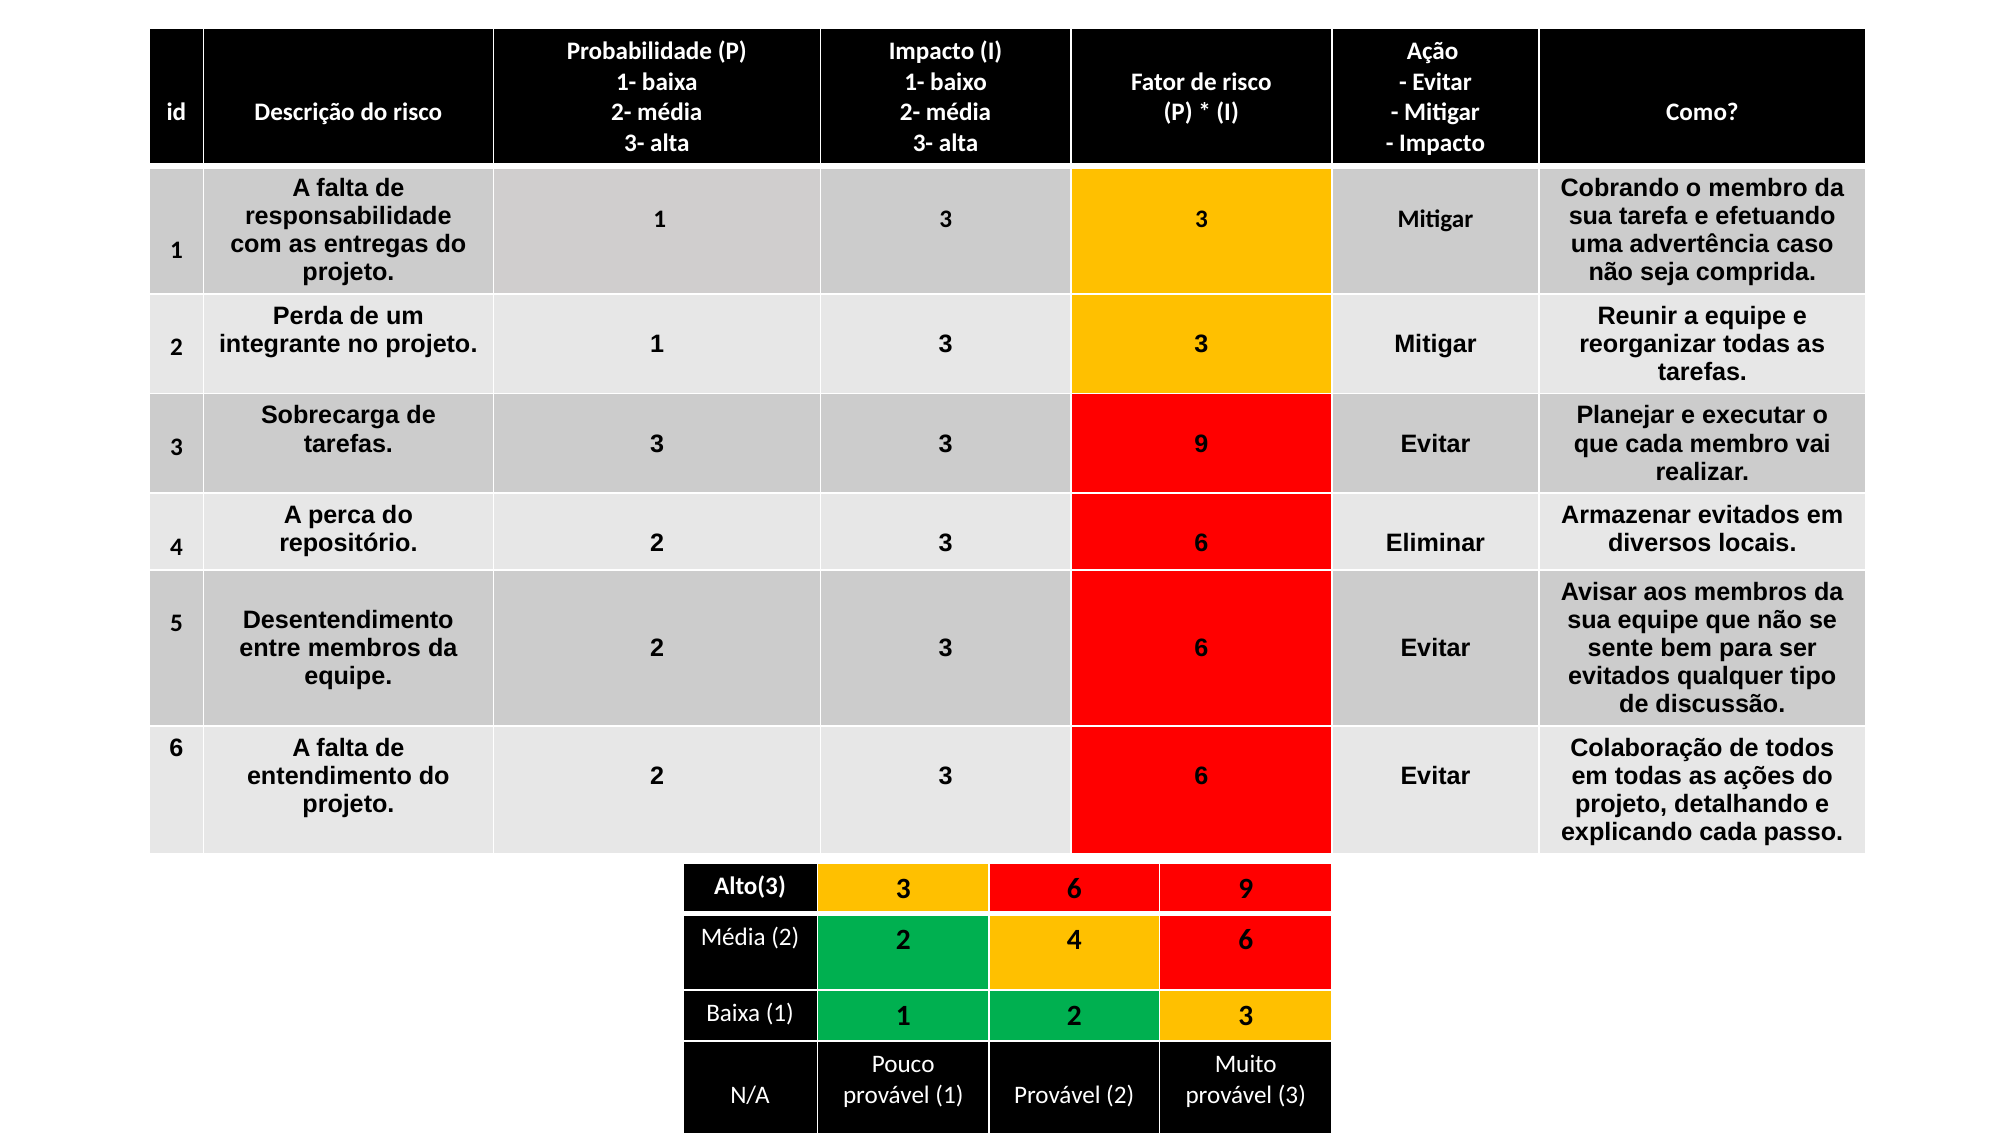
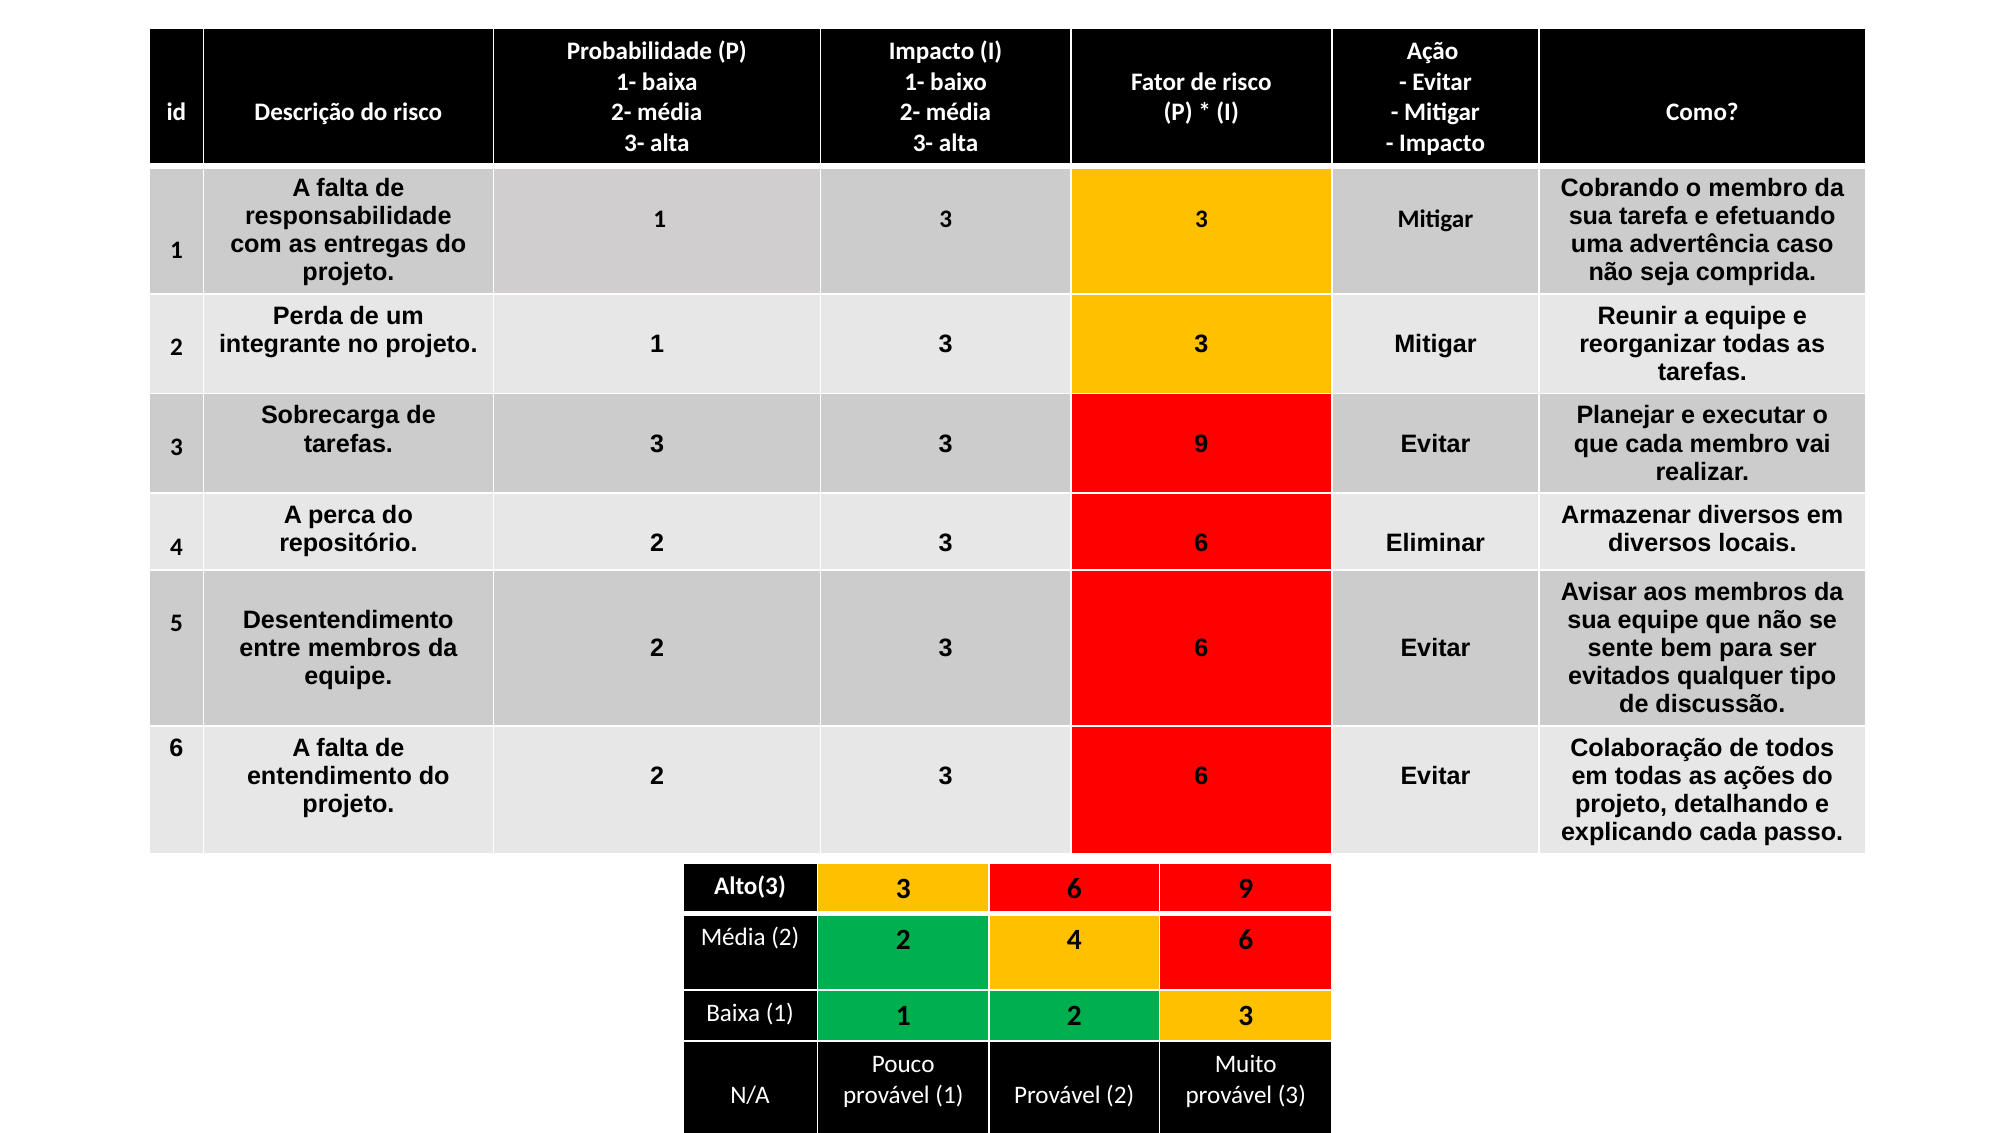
Armazenar evitados: evitados -> diversos
